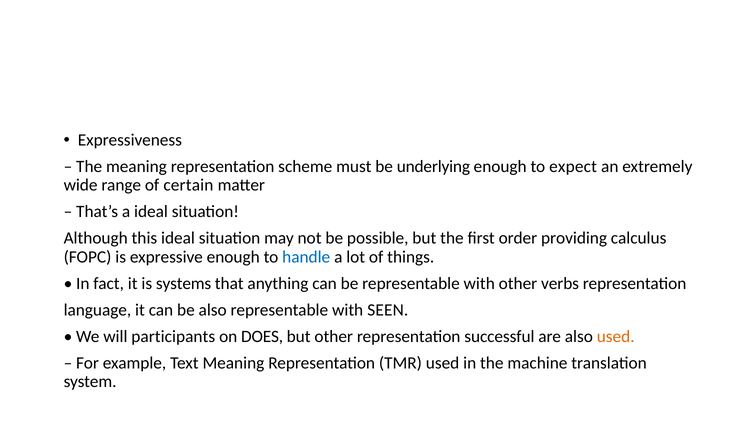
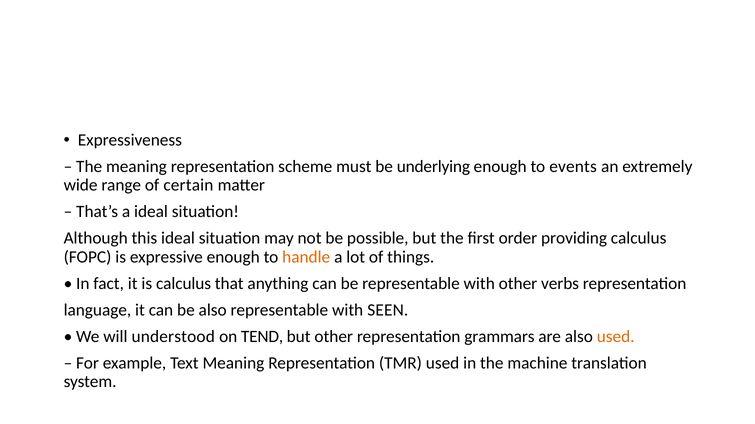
expect: expect -> events
handle colour: blue -> orange
is systems: systems -> calculus
participants: participants -> understood
DOES: DOES -> TEND
successful: successful -> grammars
